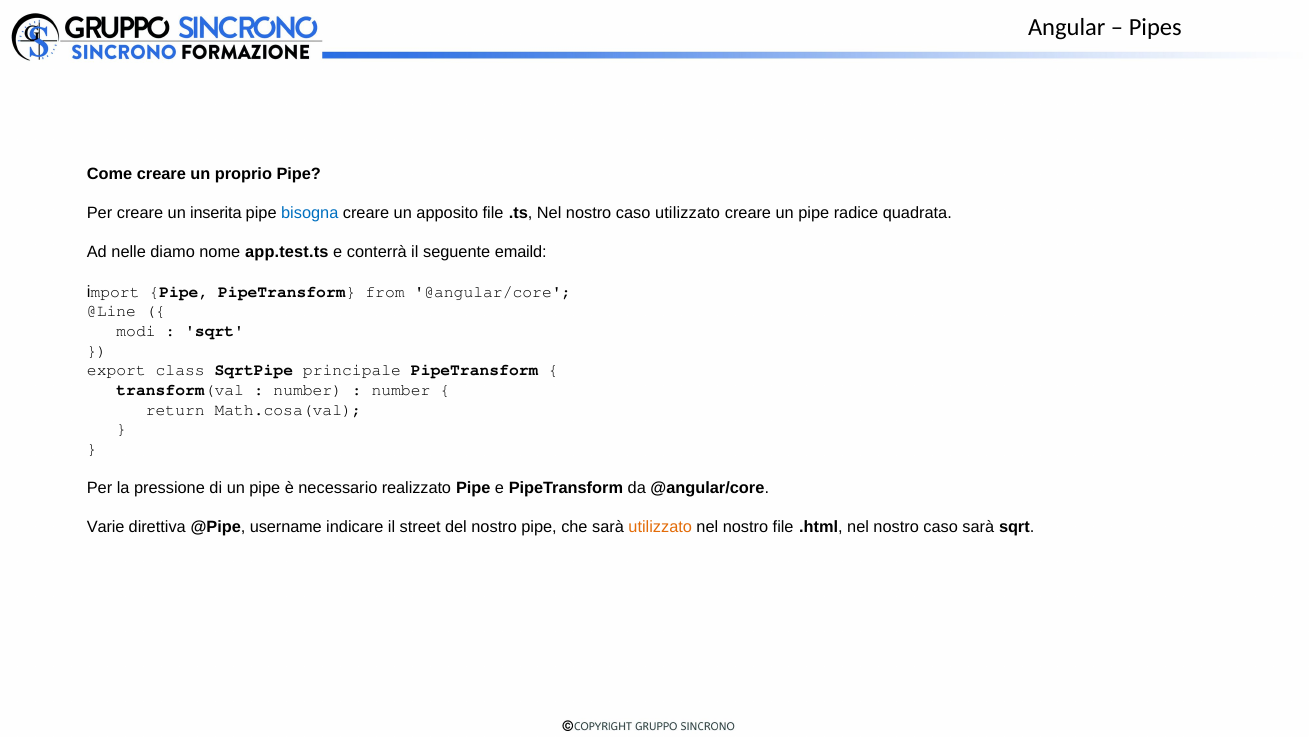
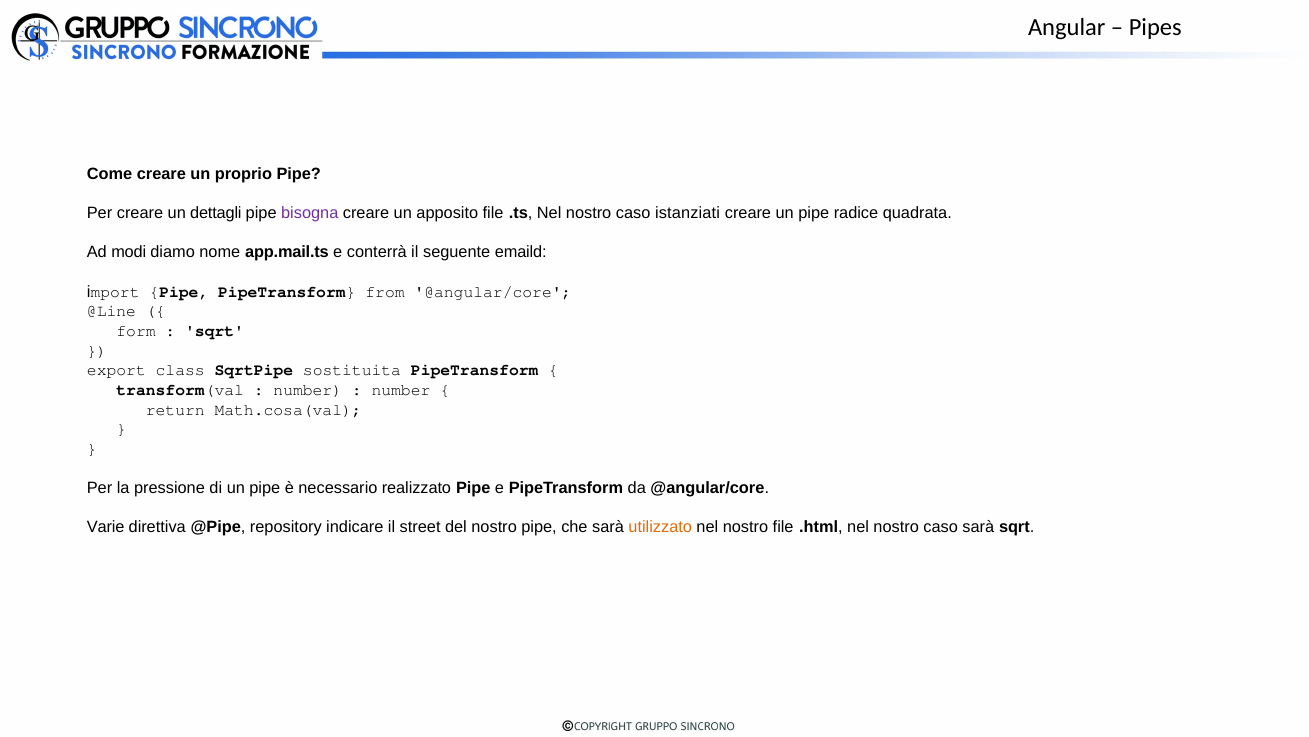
inserita: inserita -> dettagli
bisogna colour: blue -> purple
caso utilizzato: utilizzato -> istanziati
nelle: nelle -> modi
app.test.ts: app.test.ts -> app.mail.ts
modi: modi -> form
principale: principale -> sostituita
username: username -> repository
